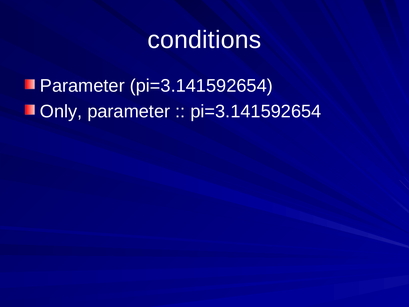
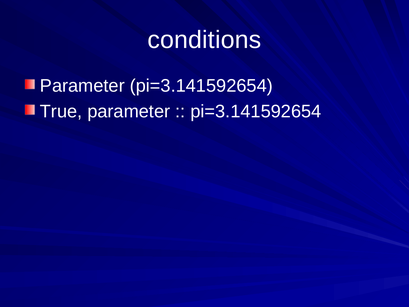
Only: Only -> True
